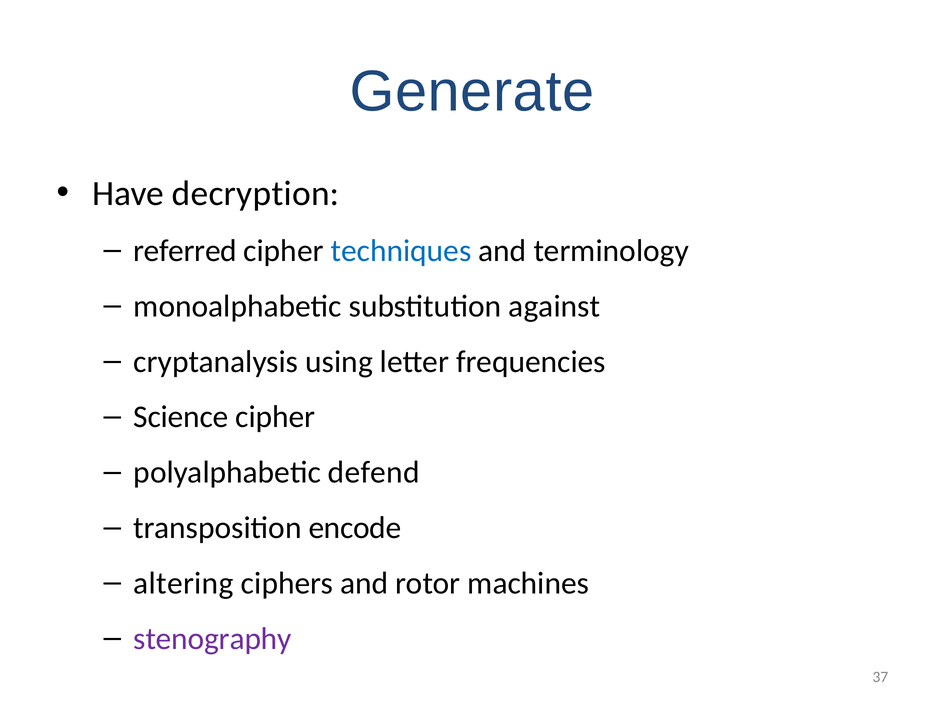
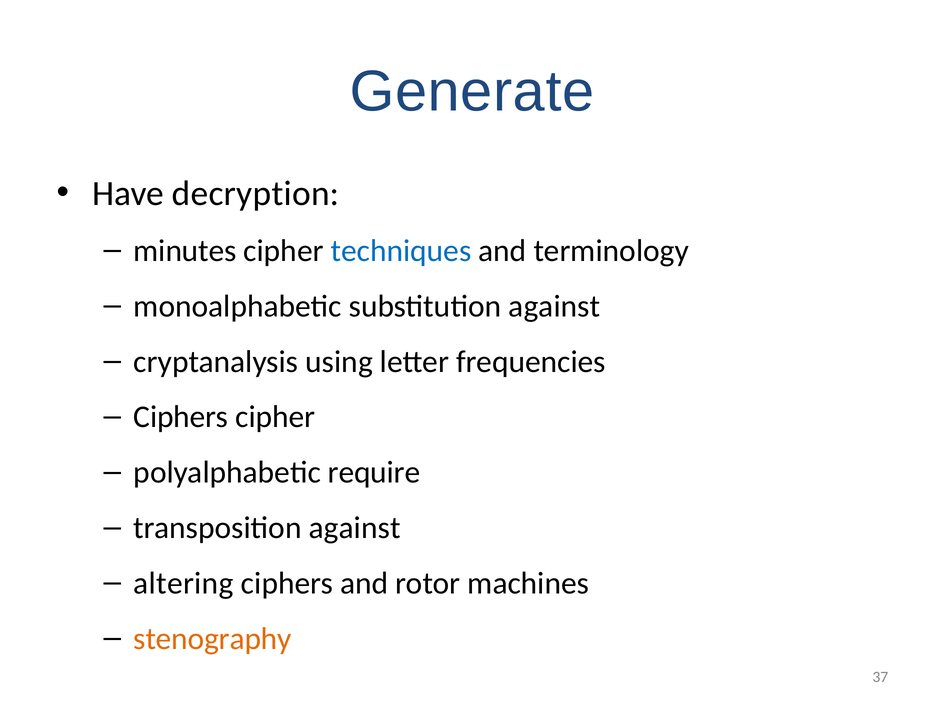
referred: referred -> minutes
Science at (181, 417): Science -> Ciphers
defend: defend -> require
transposition encode: encode -> against
stenography colour: purple -> orange
